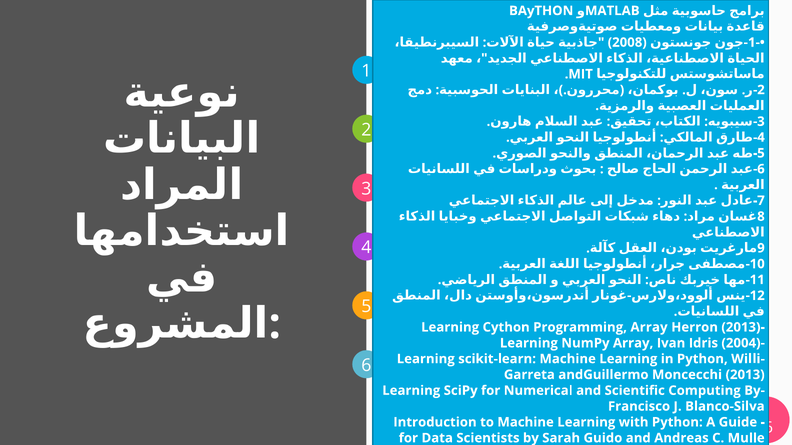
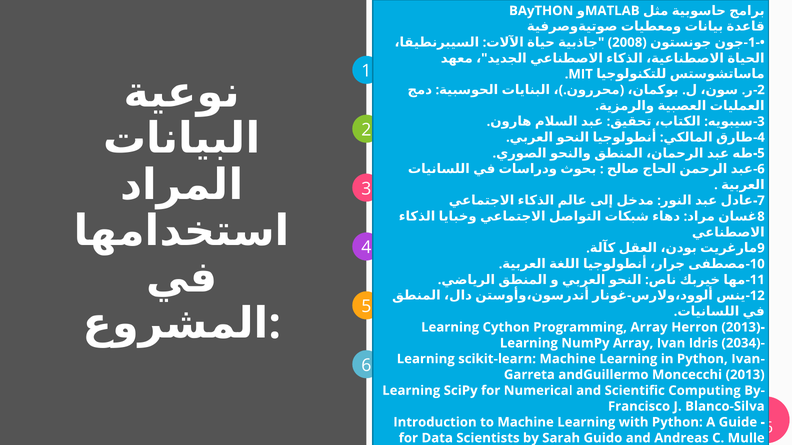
2004: 2004 -> 2034
in Python Willi: Willi -> Ivan
